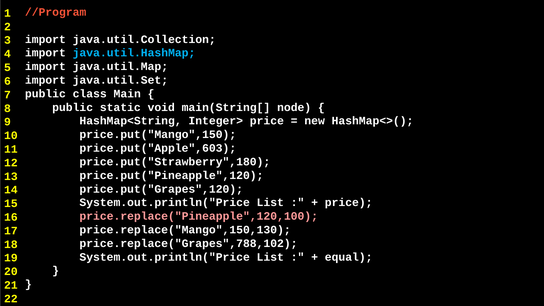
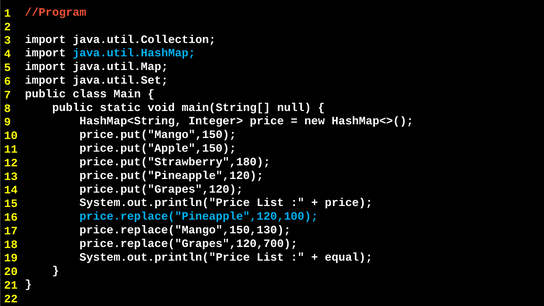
node: node -> null
price.put("Apple",603: price.put("Apple",603 -> price.put("Apple",150
price.replace("Pineapple",120,100 colour: pink -> light blue
price.replace("Grapes",788,102: price.replace("Grapes",788,102 -> price.replace("Grapes",120,700
